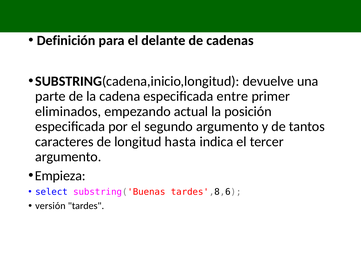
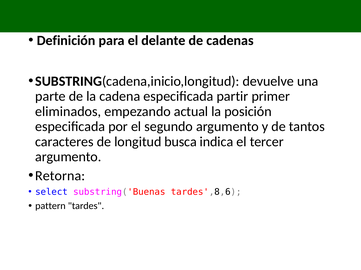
entre: entre -> partir
hasta: hasta -> busca
Empieza: Empieza -> Retorna
versión: versión -> pattern
